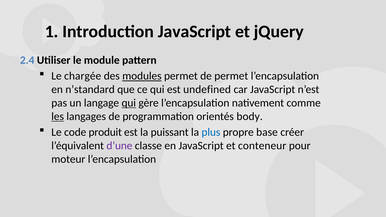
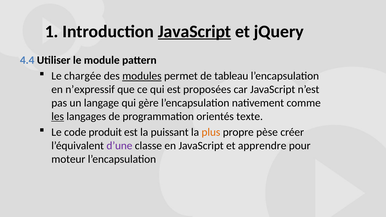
JavaScript at (195, 31) underline: none -> present
2.4: 2.4 -> 4.4
de permet: permet -> tableau
n’standard: n’standard -> n’expressif
undefined: undefined -> proposées
qui at (129, 103) underline: present -> none
body: body -> texte
plus colour: blue -> orange
base: base -> pèse
conteneur: conteneur -> apprendre
